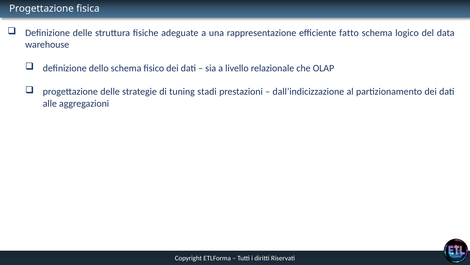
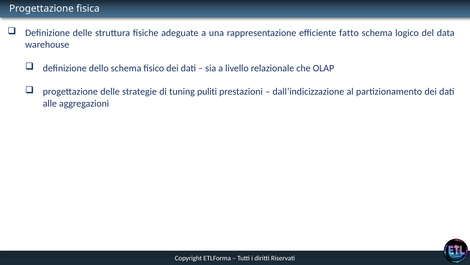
stadi: stadi -> puliti
